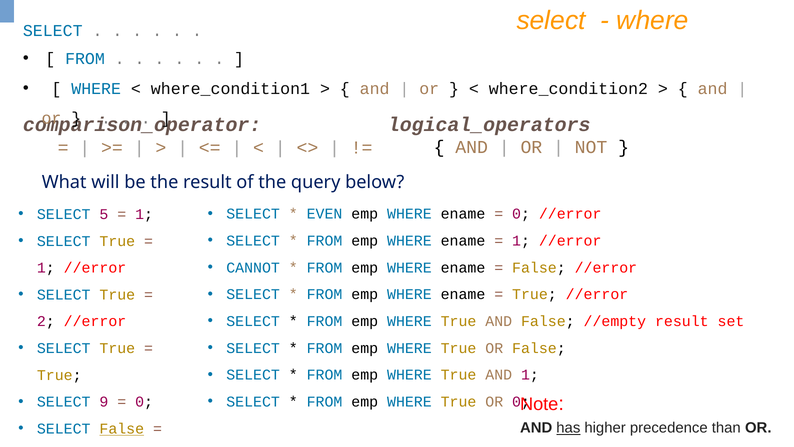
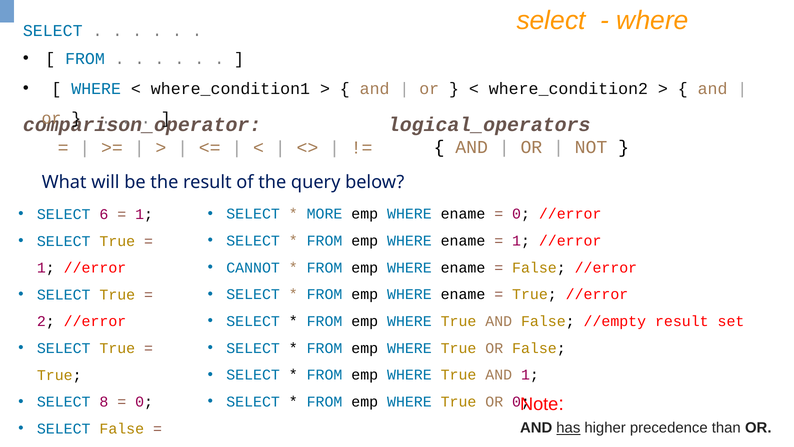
EVEN: EVEN -> MORE
5: 5 -> 6
9: 9 -> 8
False at (122, 428) underline: present -> none
